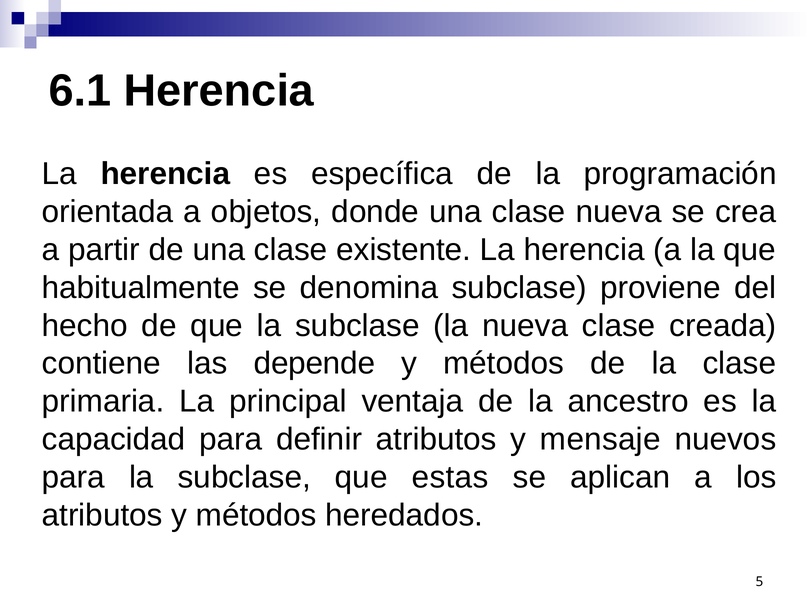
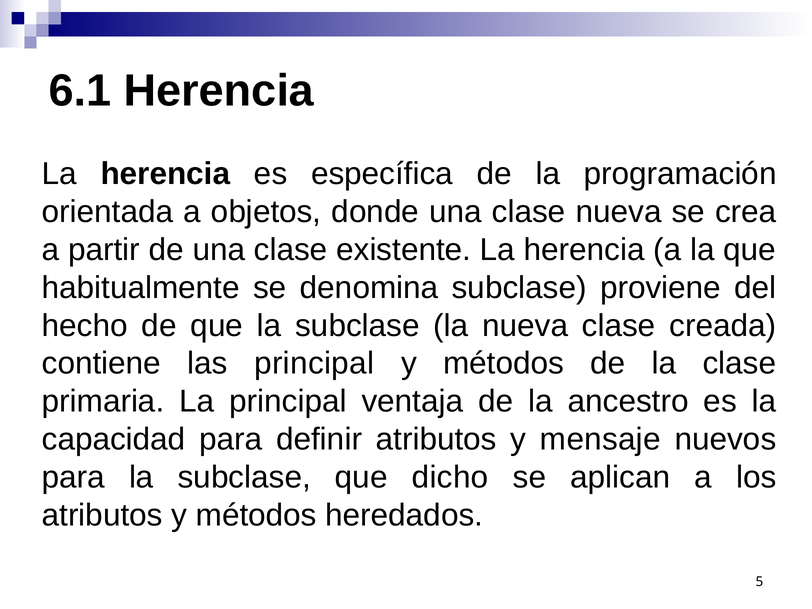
las depende: depende -> principal
estas: estas -> dicho
